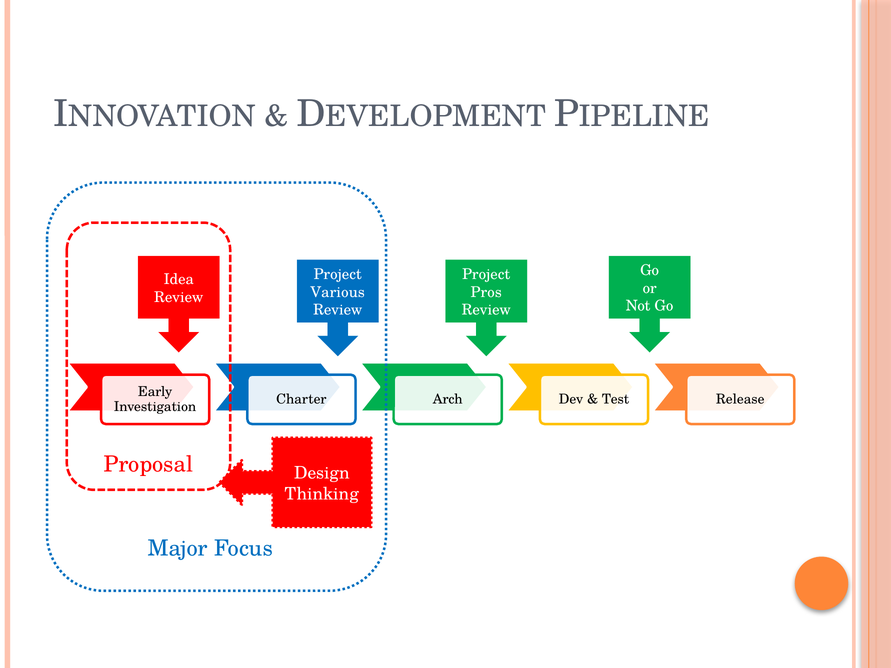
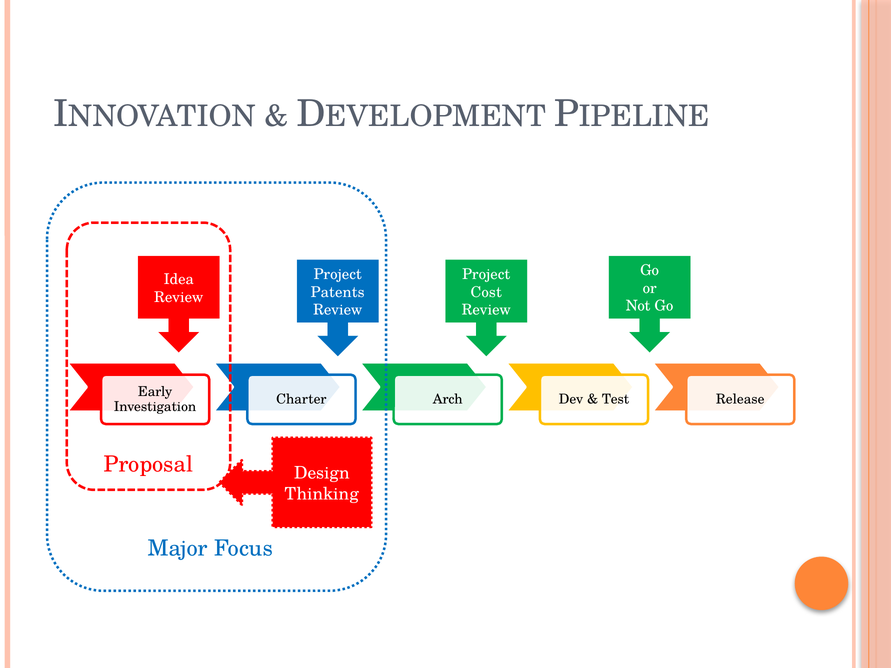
Various: Various -> Patents
Pros: Pros -> Cost
